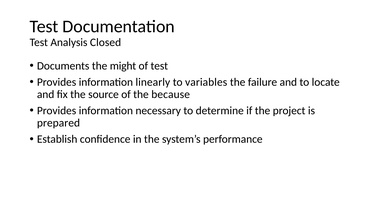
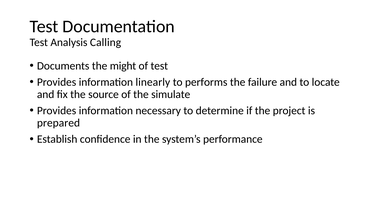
Closed: Closed -> Calling
variables: variables -> performs
because: because -> simulate
